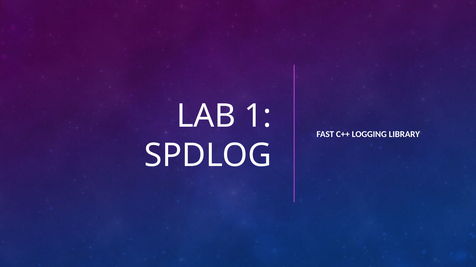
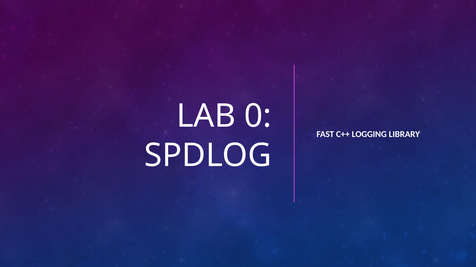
1: 1 -> 0
